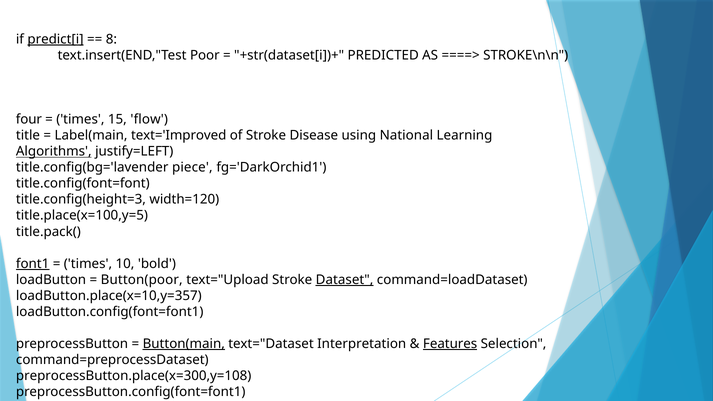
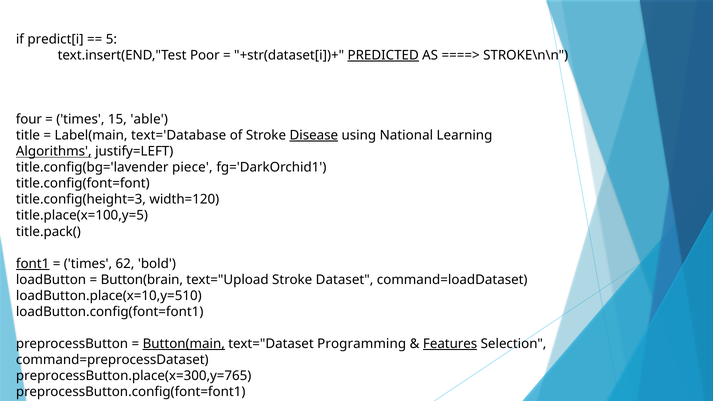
predict[i underline: present -> none
8: 8 -> 5
PREDICTED underline: none -> present
flow: flow -> able
text='Improved: text='Improved -> text='Database
Disease underline: none -> present
10: 10 -> 62
Button(poor: Button(poor -> Button(brain
Dataset underline: present -> none
loadButton.place(x=10,y=357: loadButton.place(x=10,y=357 -> loadButton.place(x=10,y=510
Interpretation: Interpretation -> Programming
preprocessButton.place(x=300,y=108: preprocessButton.place(x=300,y=108 -> preprocessButton.place(x=300,y=765
